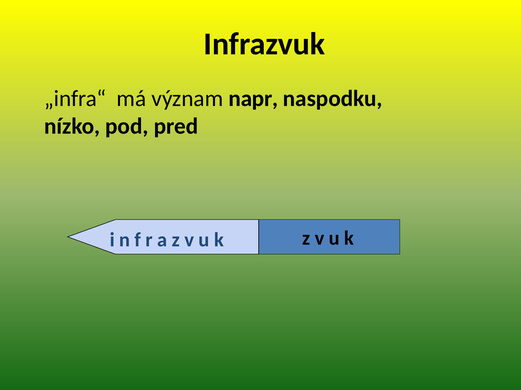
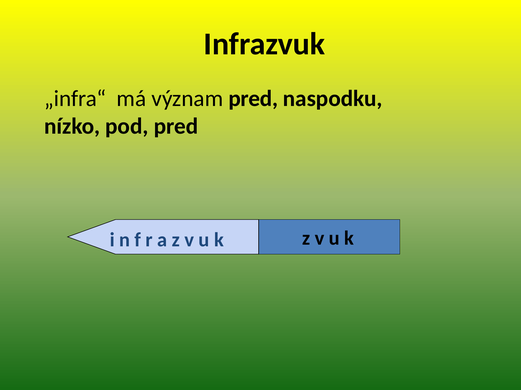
význam napr: napr -> pred
